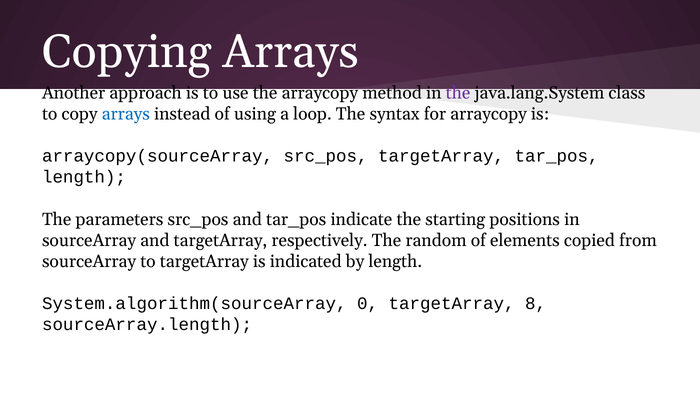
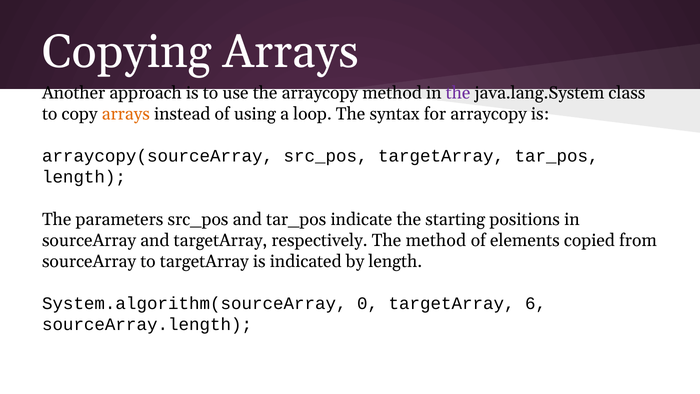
arrays at (126, 114) colour: blue -> orange
The random: random -> method
8: 8 -> 6
